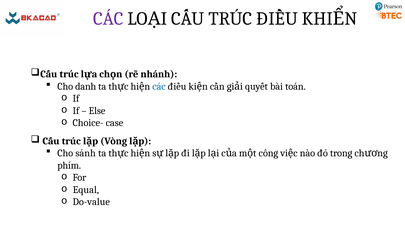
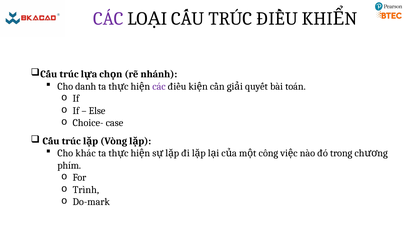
các at (159, 86) colour: blue -> purple
sánh: sánh -> khác
Equal: Equal -> Trình
Do-value: Do-value -> Do-mark
